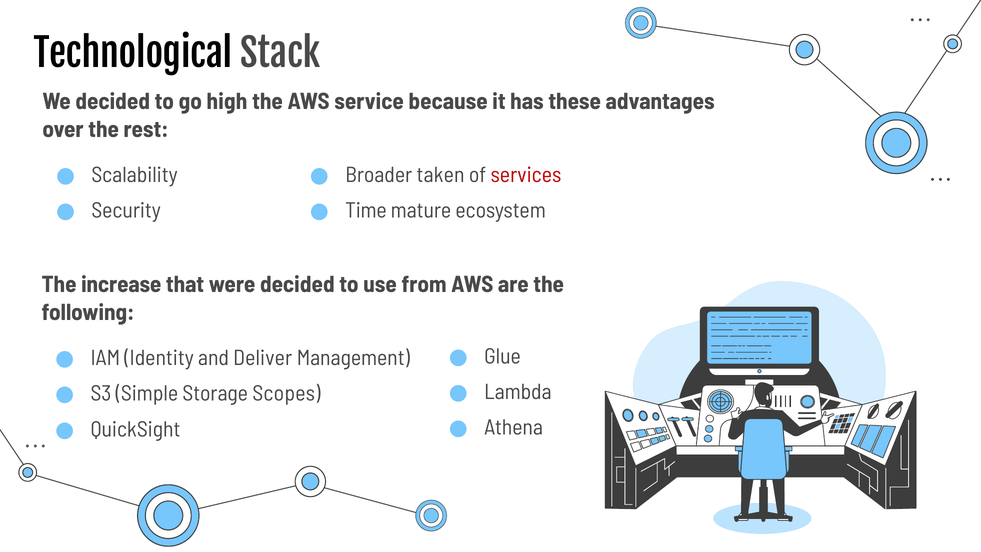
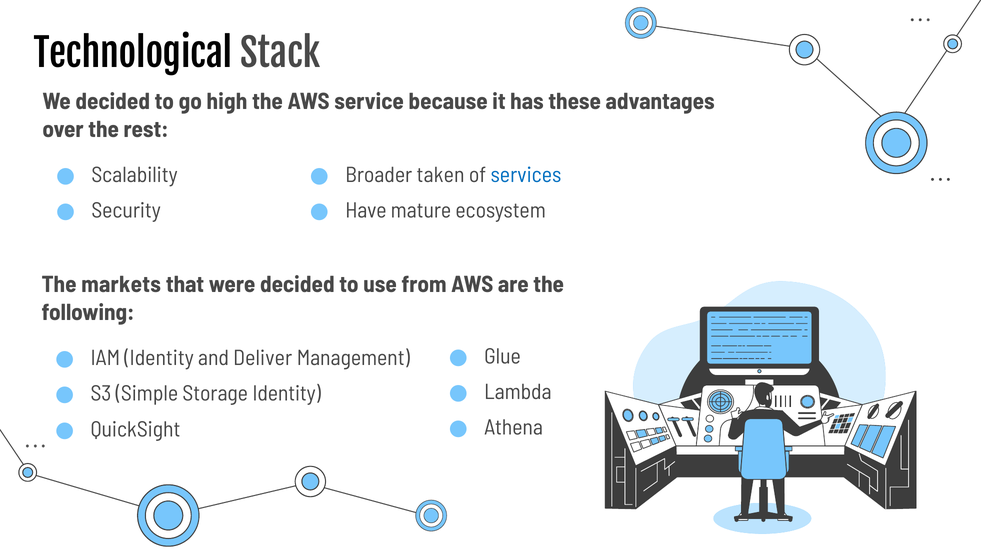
services colour: red -> blue
Time: Time -> Have
increase: increase -> markets
Storage Scopes: Scopes -> Identity
